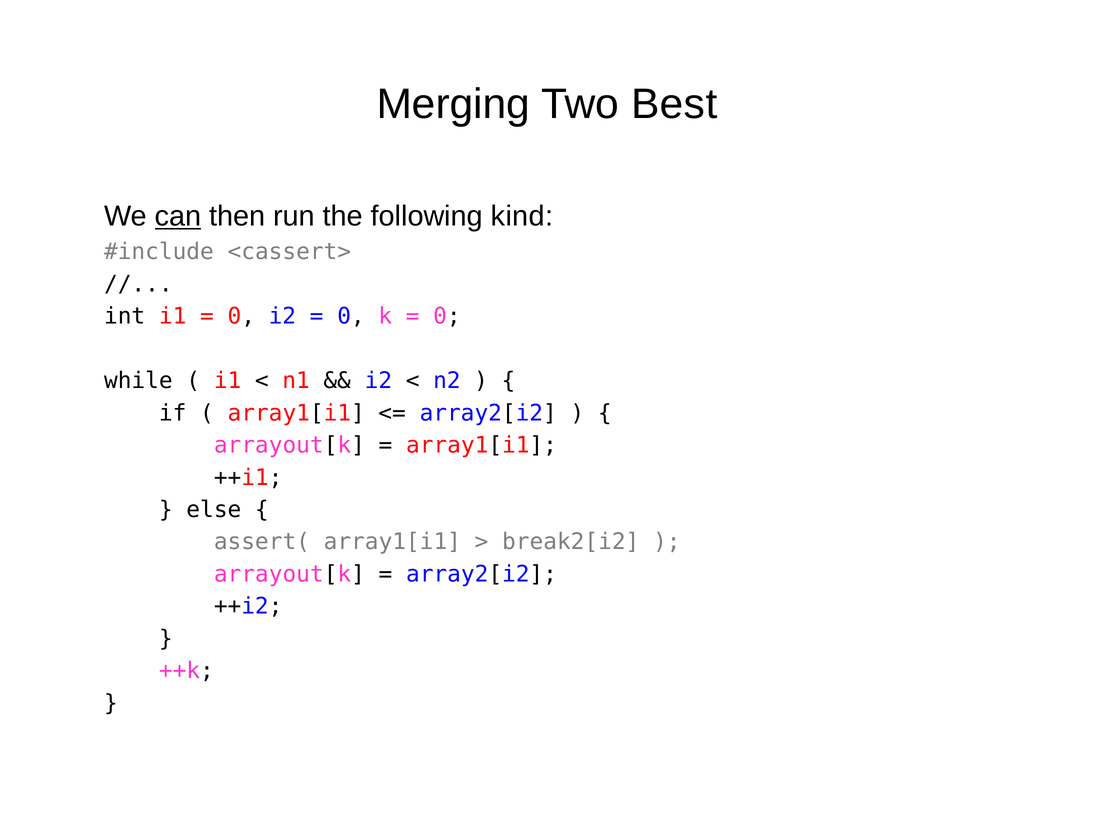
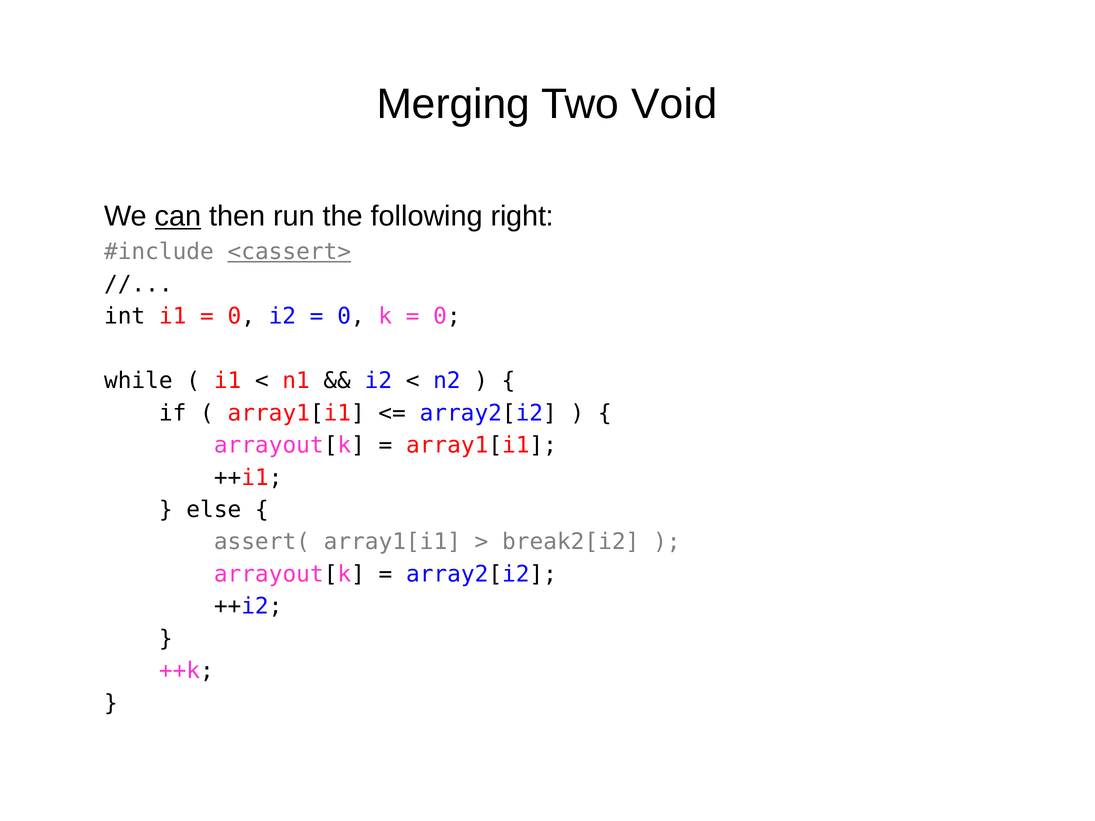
Best: Best -> Void
kind: kind -> right
<cassert> underline: none -> present
